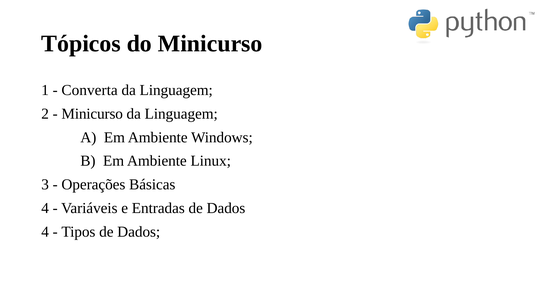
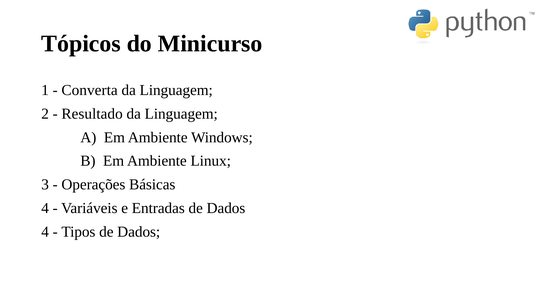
Minicurso at (92, 114): Minicurso -> Resultado
